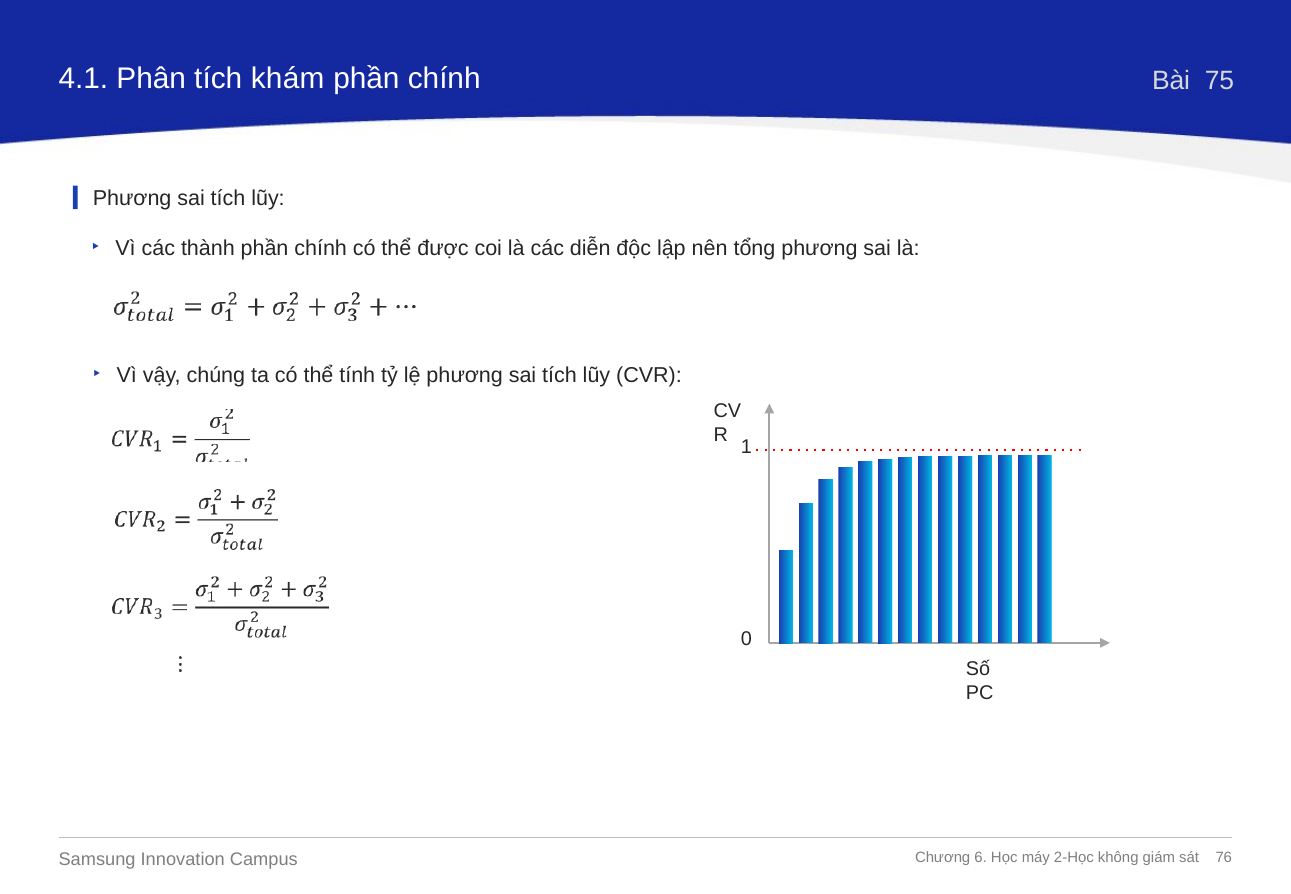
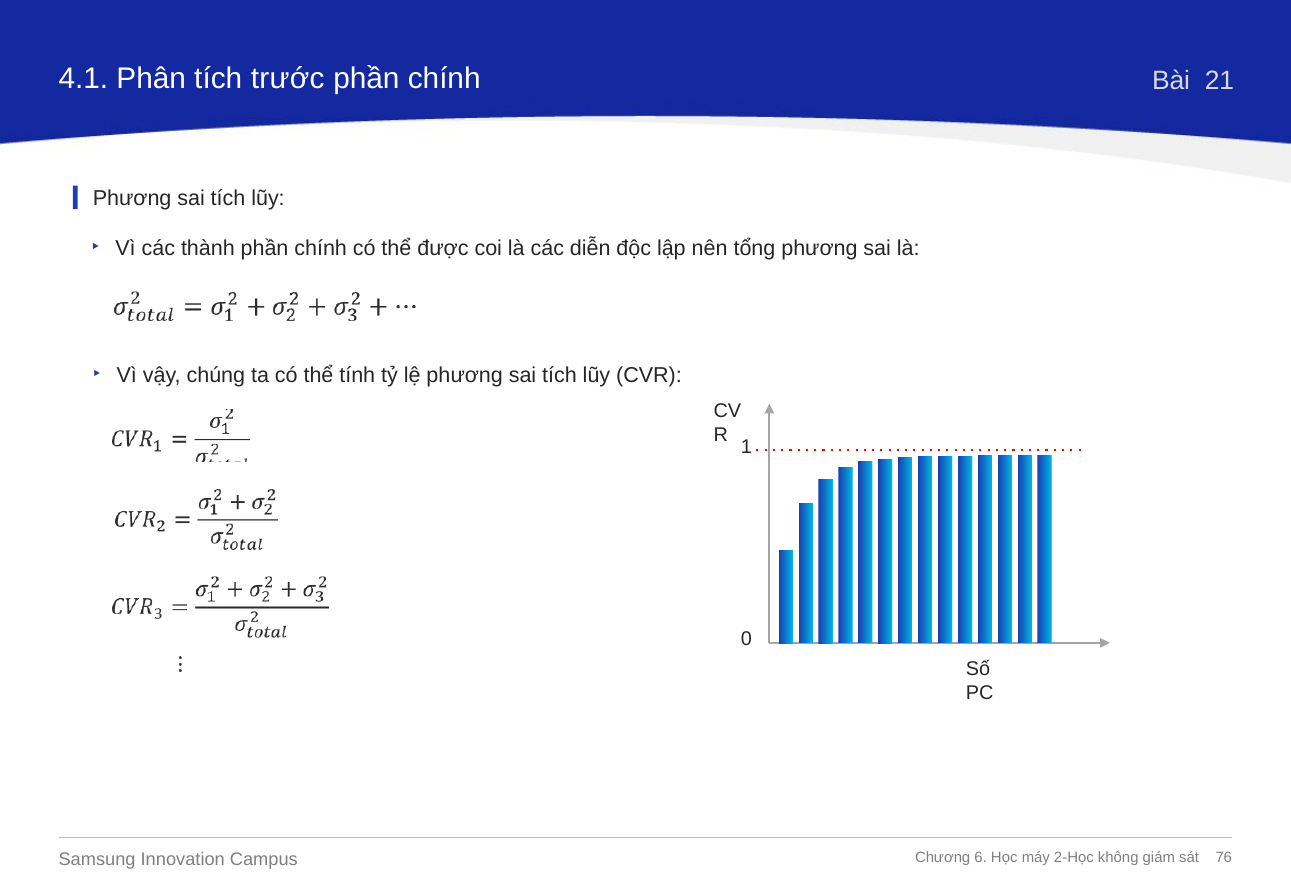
khám: khám -> trước
75: 75 -> 21
